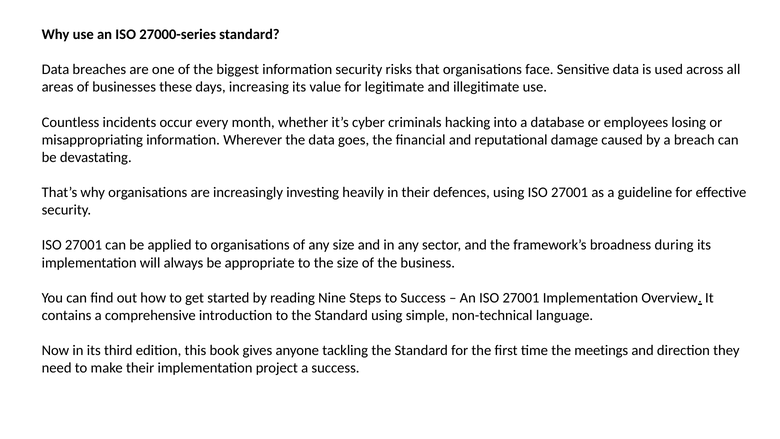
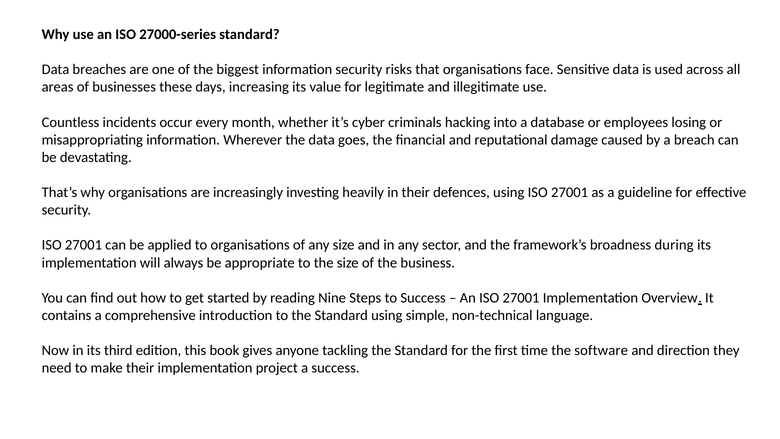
meetings: meetings -> software
